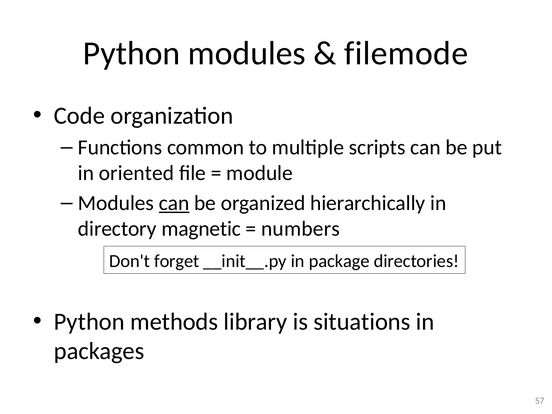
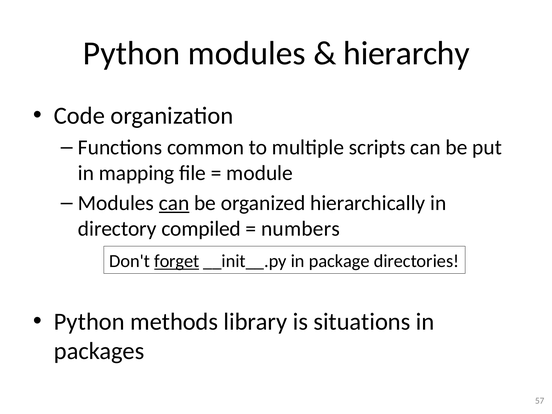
filemode: filemode -> hierarchy
oriented: oriented -> mapping
magnetic: magnetic -> compiled
forget underline: none -> present
